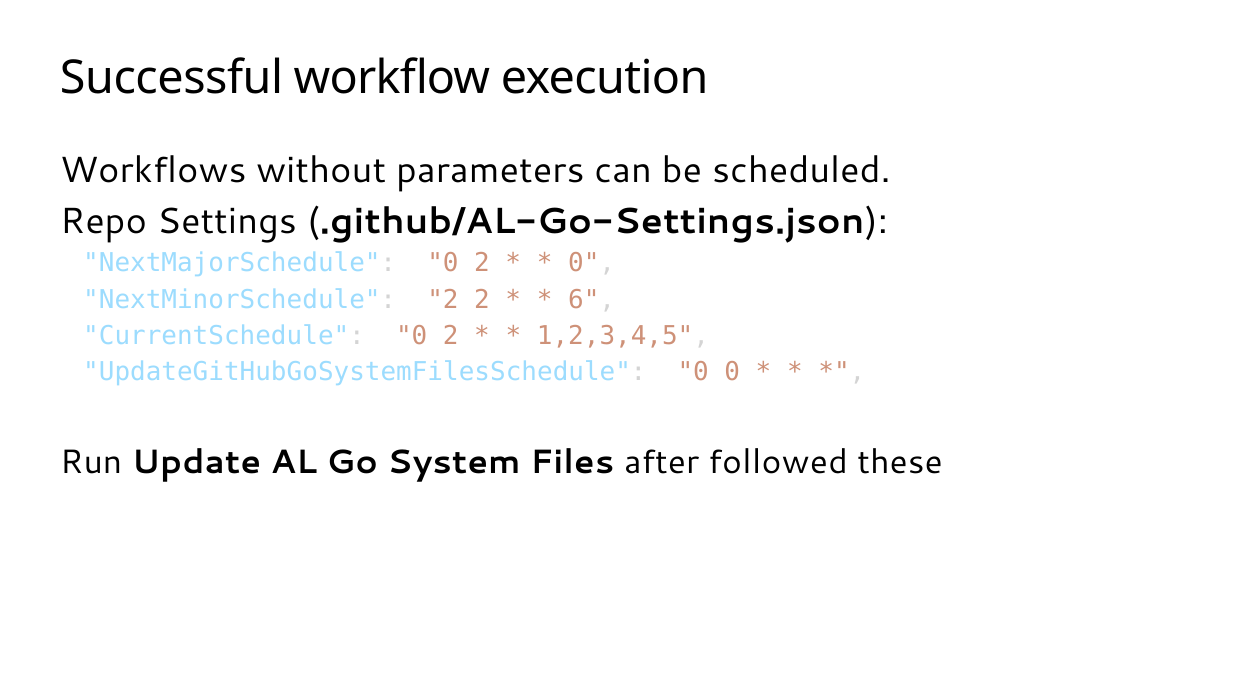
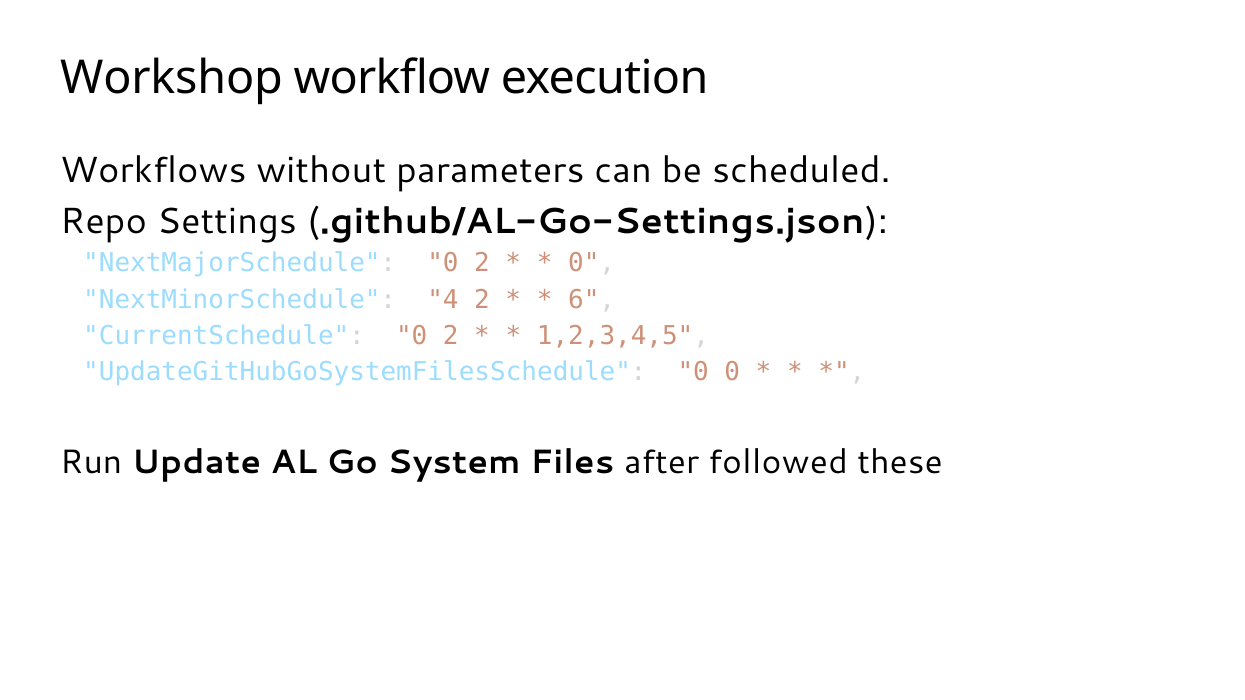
Successful: Successful -> Workshop
NextMinorSchedule 2: 2 -> 4
